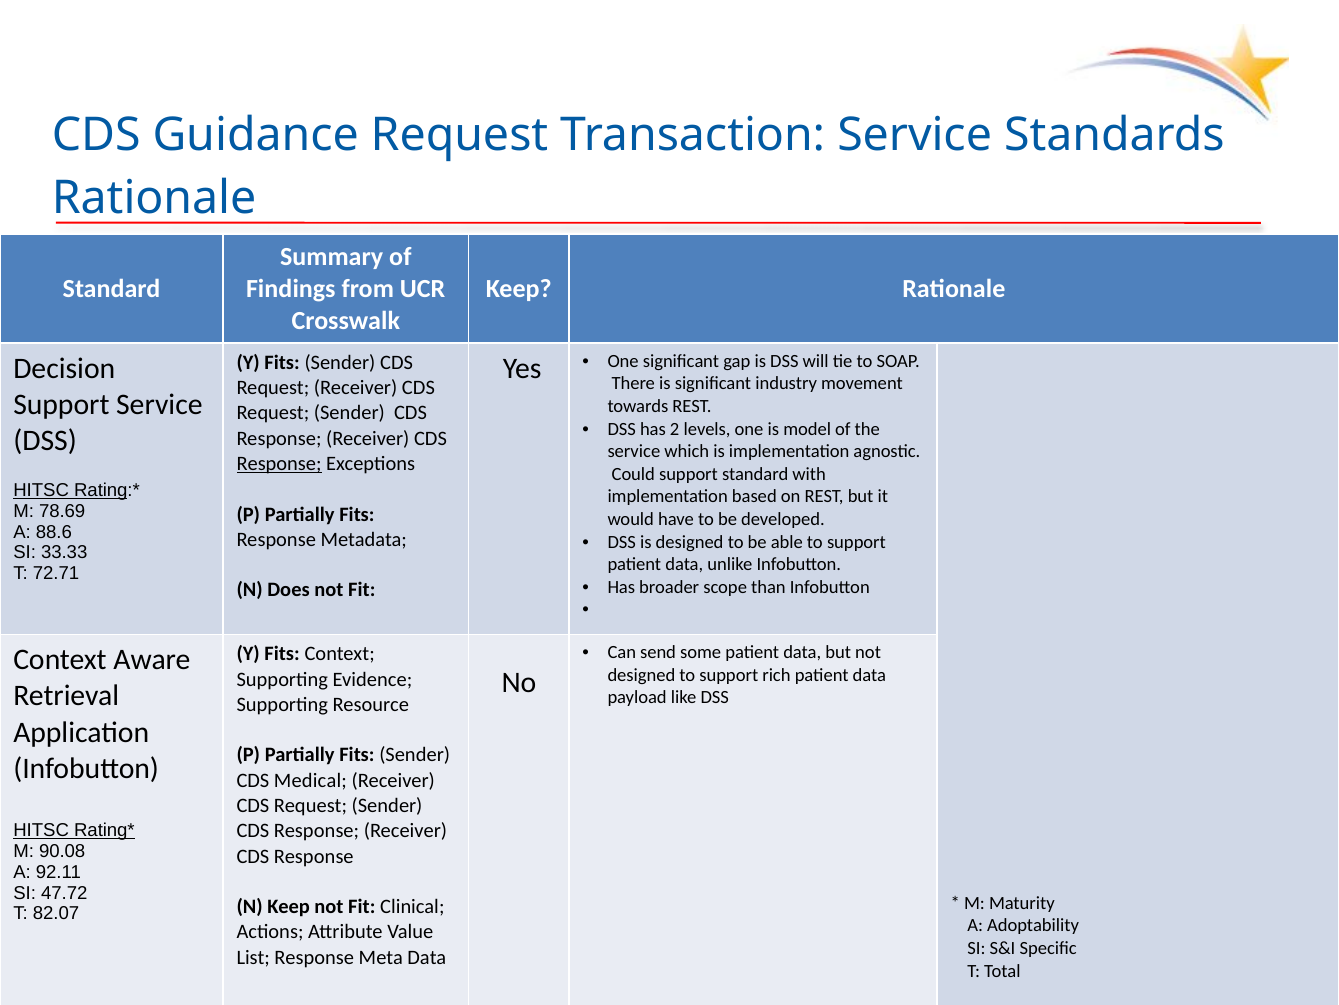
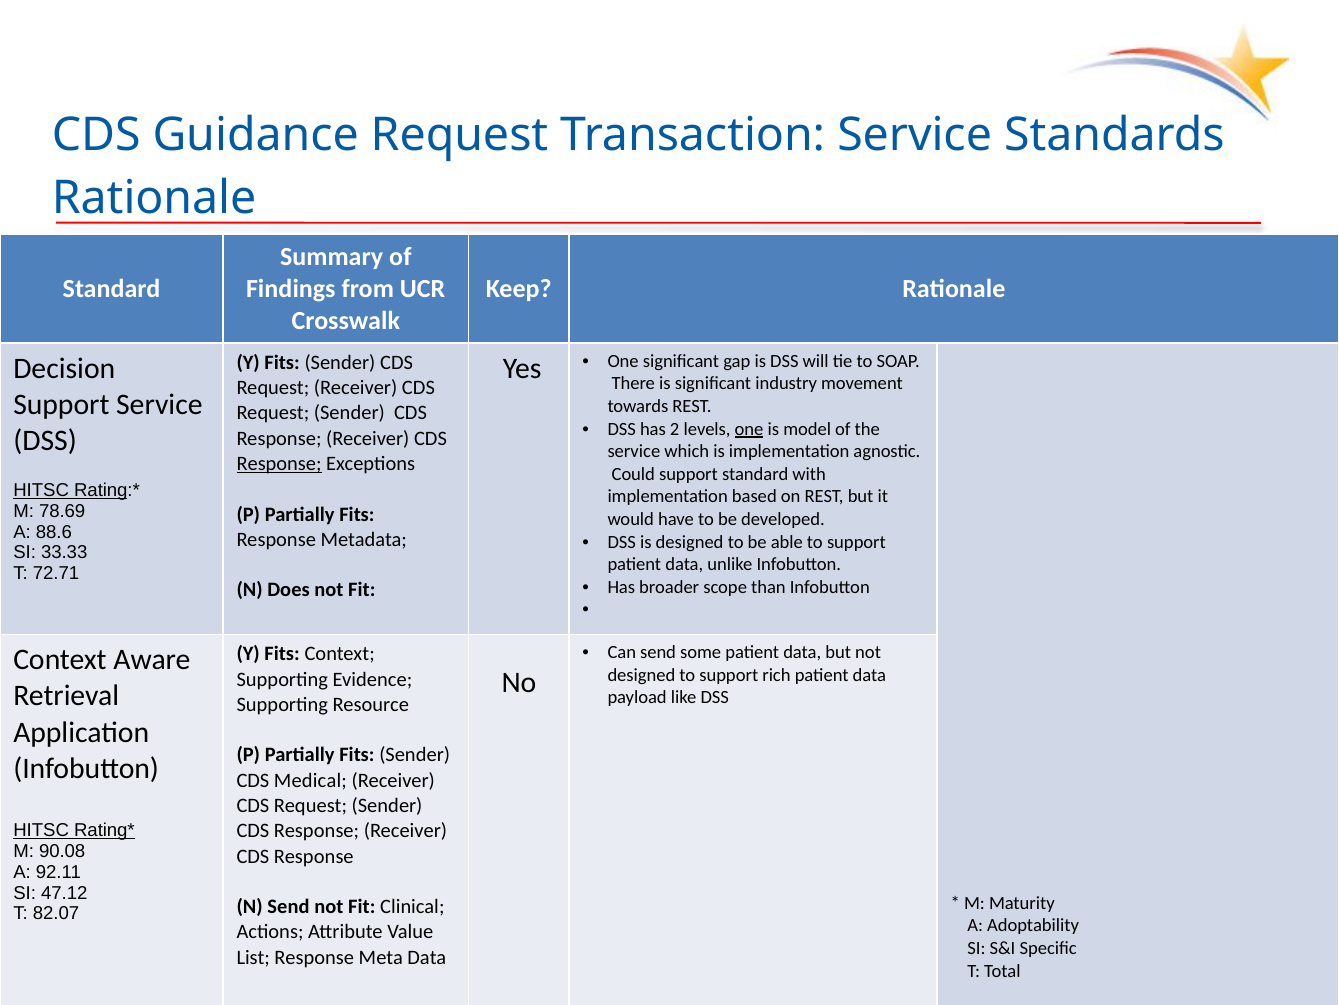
one at (749, 429) underline: none -> present
47.72: 47.72 -> 47.12
N Keep: Keep -> Send
